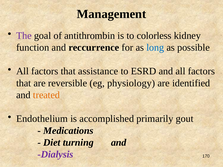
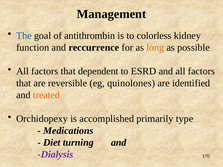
The colour: purple -> blue
long colour: blue -> orange
assistance: assistance -> dependent
physiology: physiology -> quinolones
Endothelium: Endothelium -> Orchidopexy
gout: gout -> type
